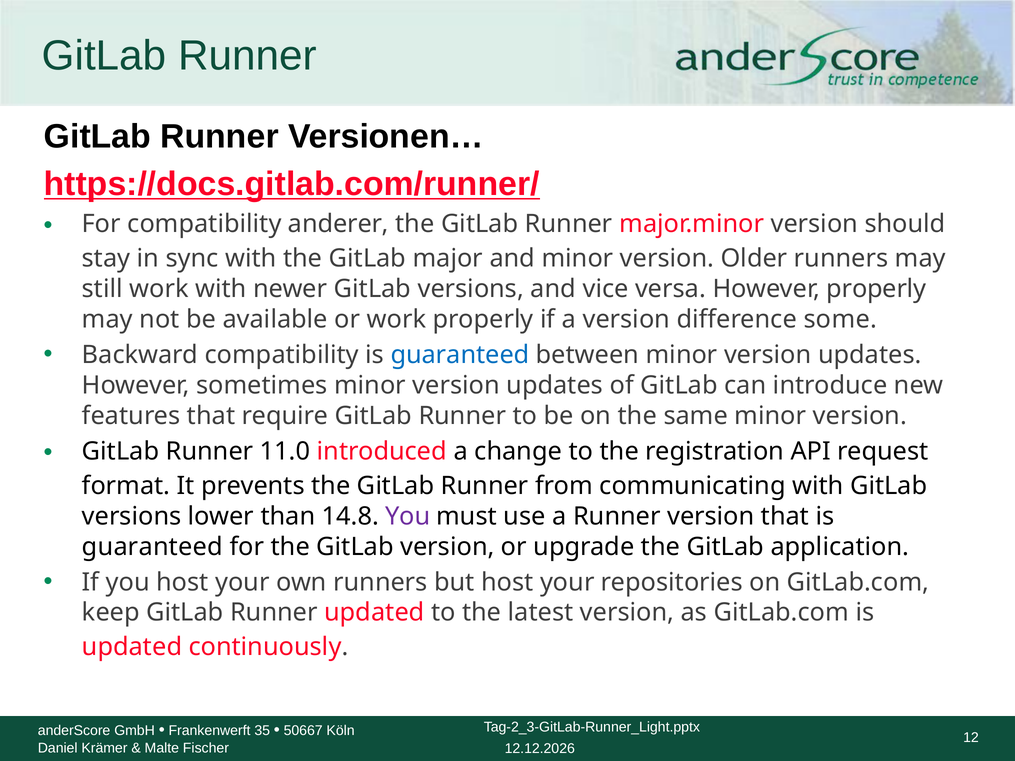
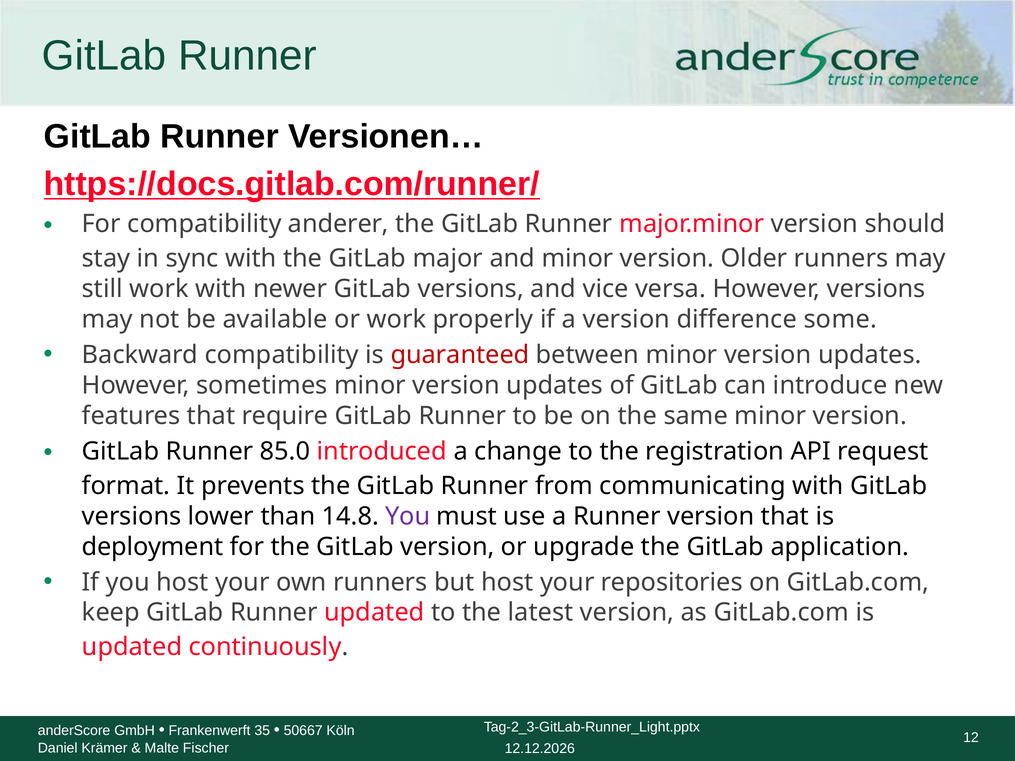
However properly: properly -> versions
guaranteed at (460, 355) colour: blue -> red
11.0: 11.0 -> 85.0
guaranteed at (152, 547): guaranteed -> deployment
